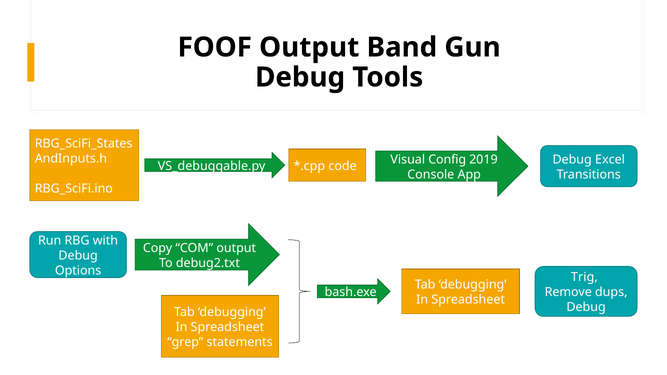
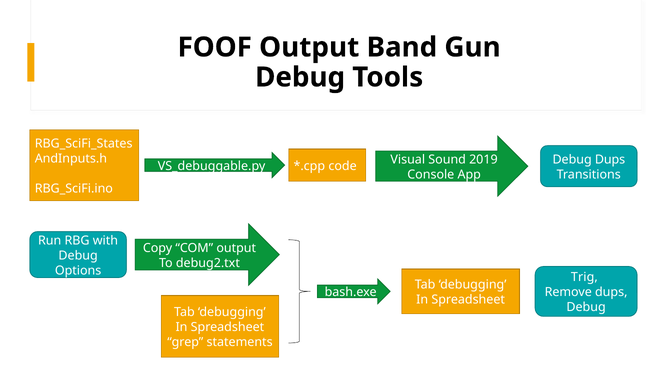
Config: Config -> Sound
Debug Excel: Excel -> Dups
